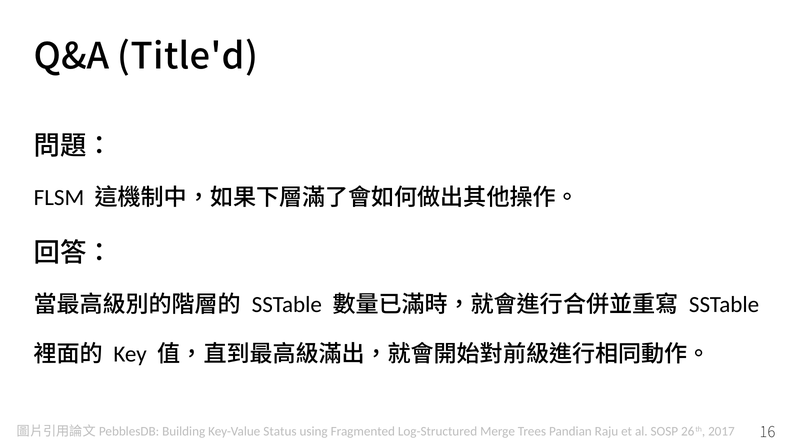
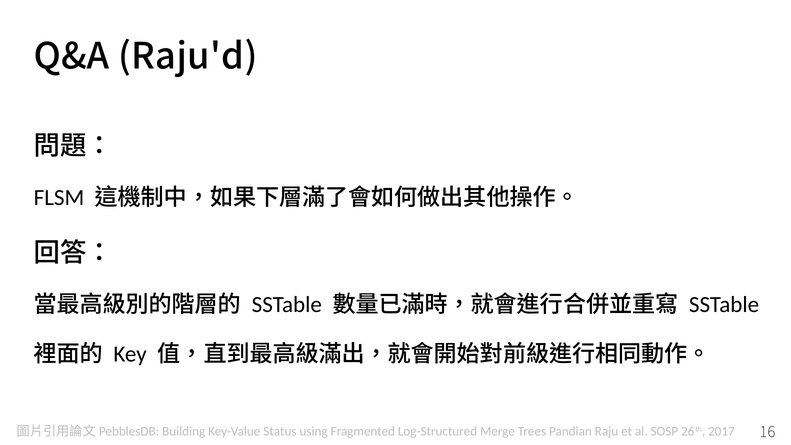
Title'd: Title'd -> Raju'd
